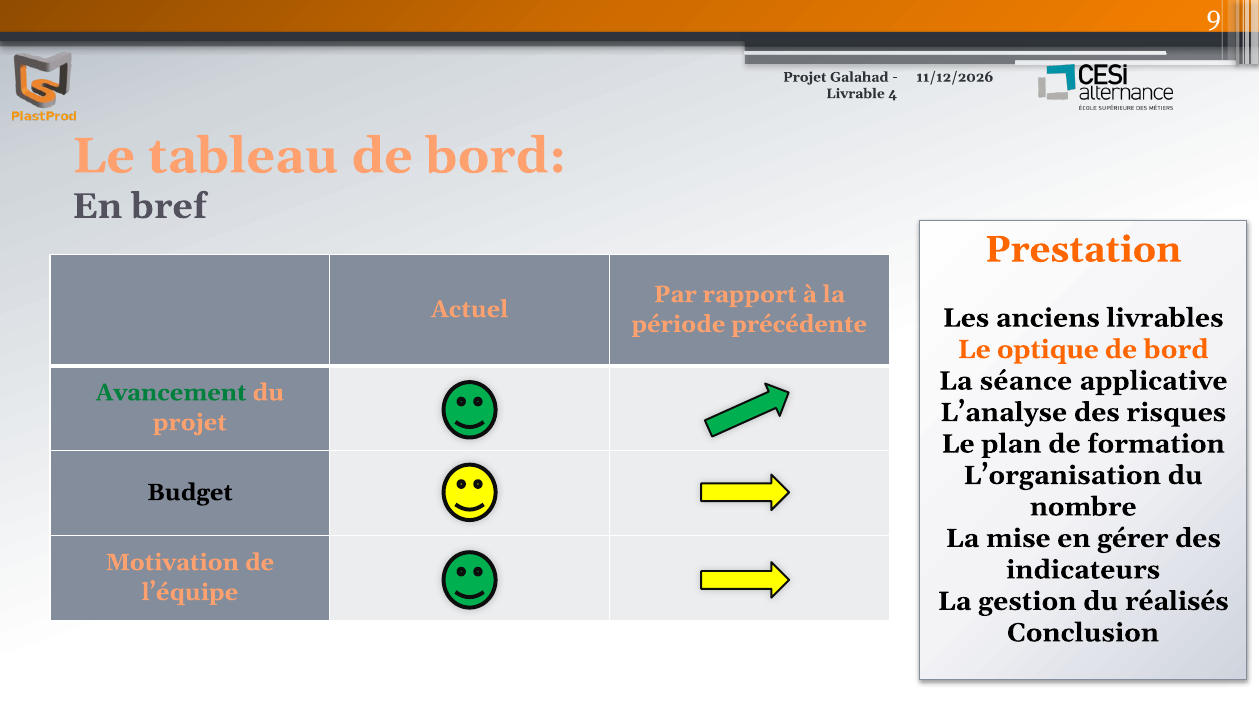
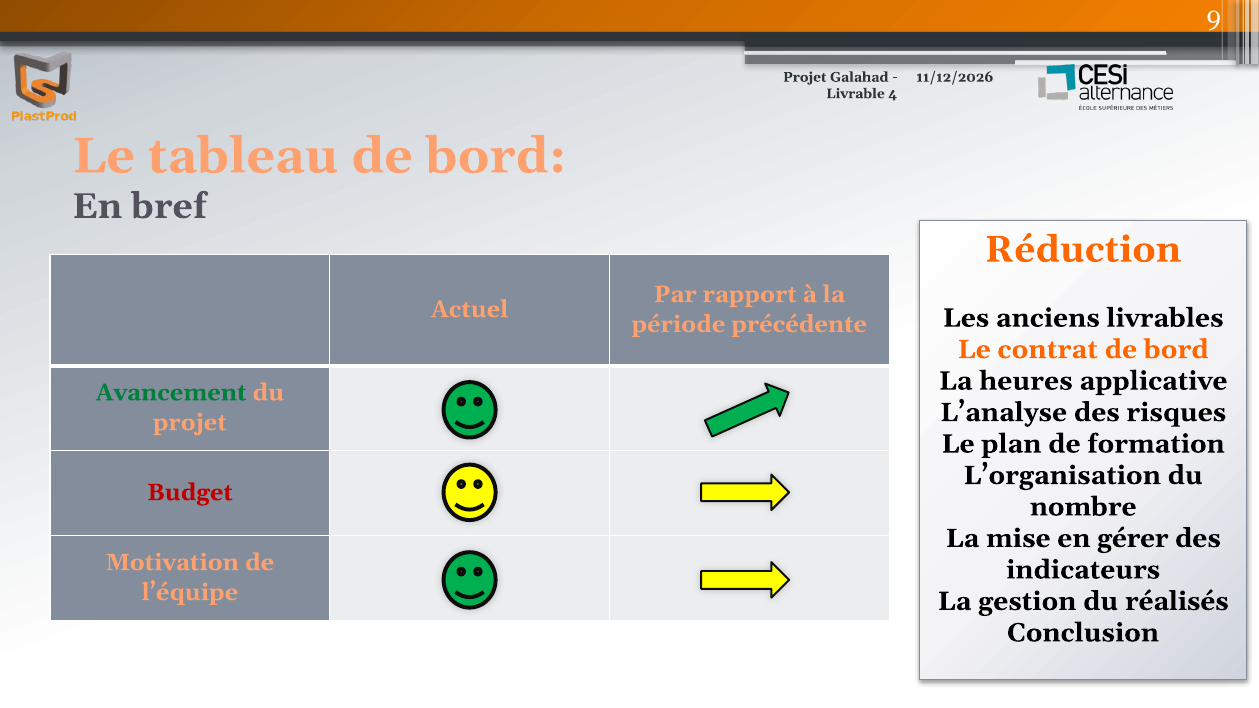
Prestation: Prestation -> Réduction
optique: optique -> contrat
séance: séance -> heures
Budget colour: black -> red
